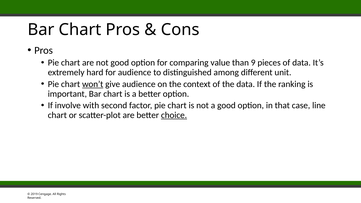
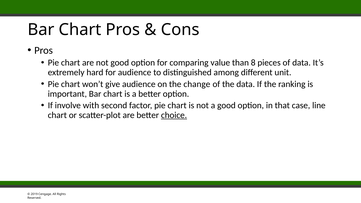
9: 9 -> 8
won’t underline: present -> none
context: context -> change
